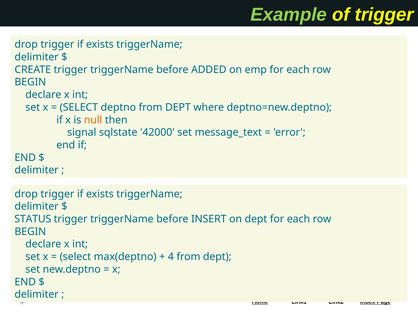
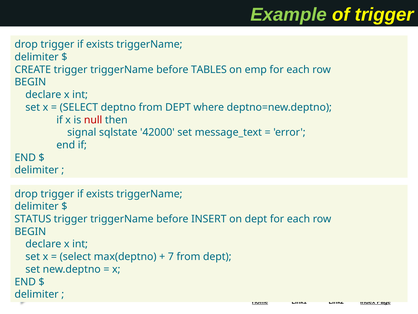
ADDED: ADDED -> TABLES
null colour: orange -> red
4: 4 -> 7
